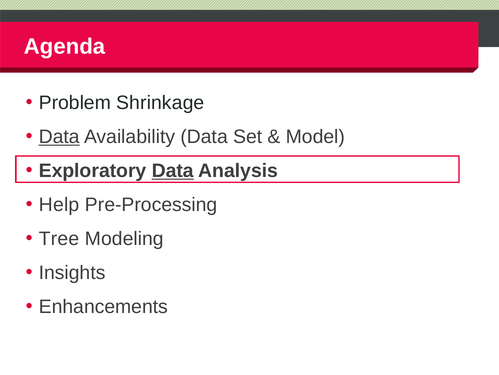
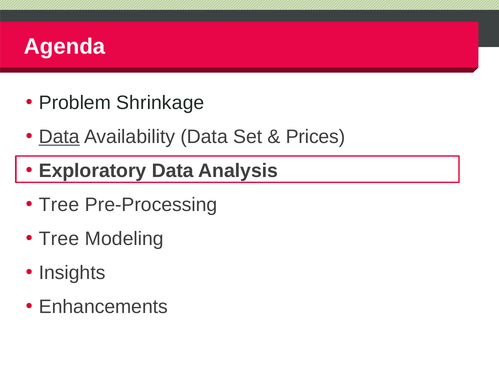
Model: Model -> Prices
Data at (173, 170) underline: present -> none
Help at (59, 204): Help -> Tree
